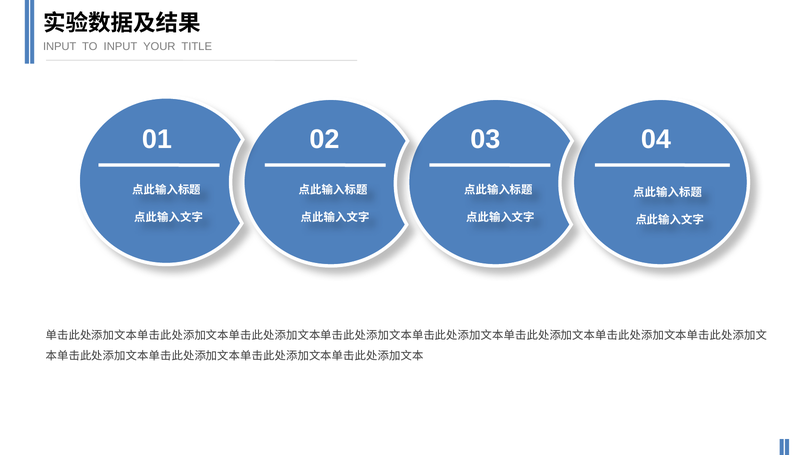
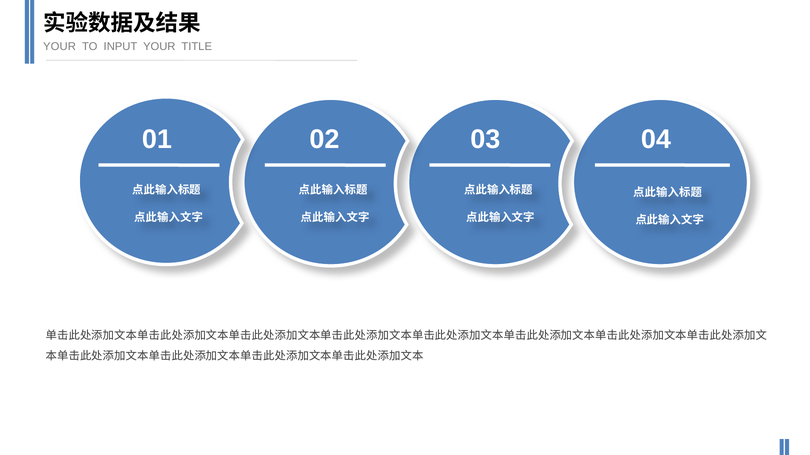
INPUT at (60, 46): INPUT -> YOUR
